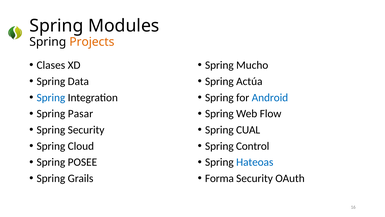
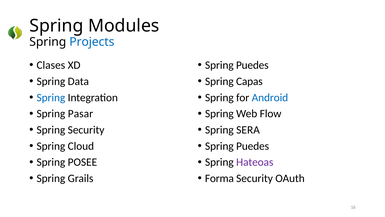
Projects colour: orange -> blue
Mucho at (252, 65): Mucho -> Puedes
Actúa: Actúa -> Capas
CUAL: CUAL -> SERA
Control at (253, 146): Control -> Puedes
Hateoas colour: blue -> purple
